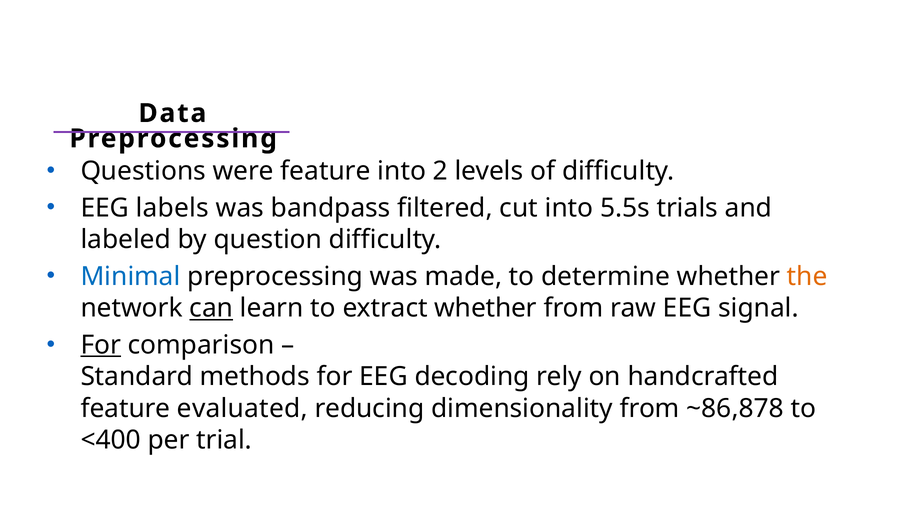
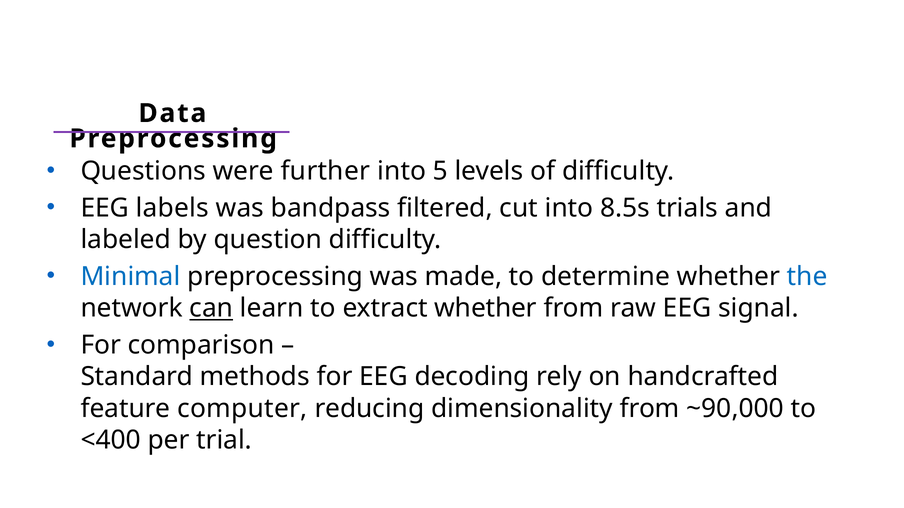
were feature: feature -> further
2: 2 -> 5
5.5s: 5.5s -> 8.5s
the colour: orange -> blue
For at (101, 345) underline: present -> none
evaluated: evaluated -> computer
~86,878: ~86,878 -> ~90,000
